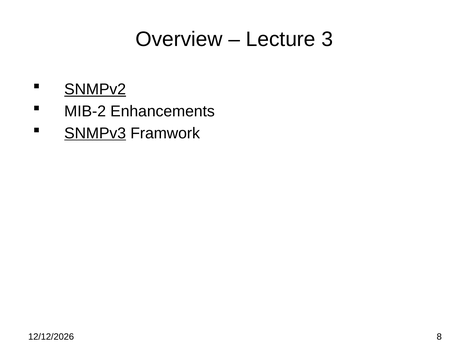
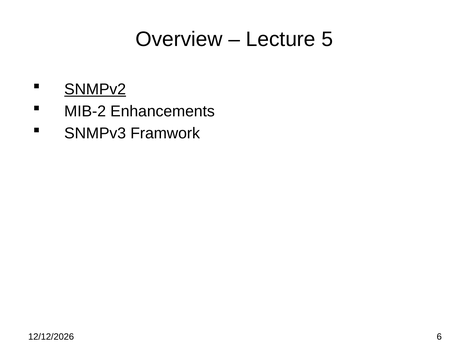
3: 3 -> 5
SNMPv3 underline: present -> none
8: 8 -> 6
